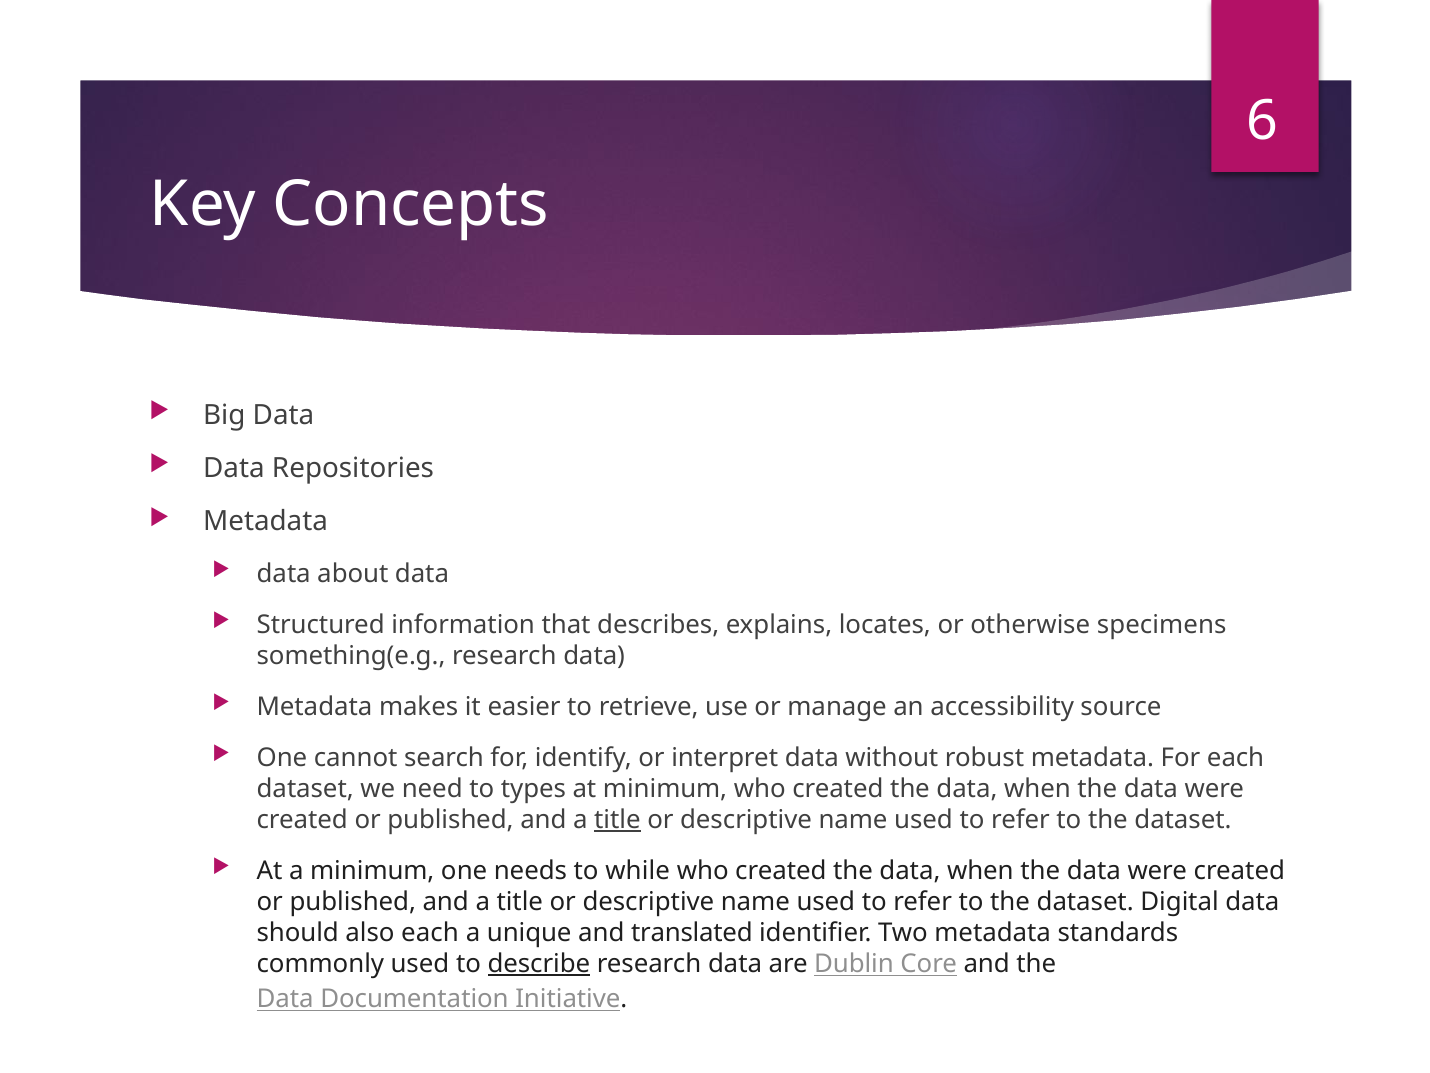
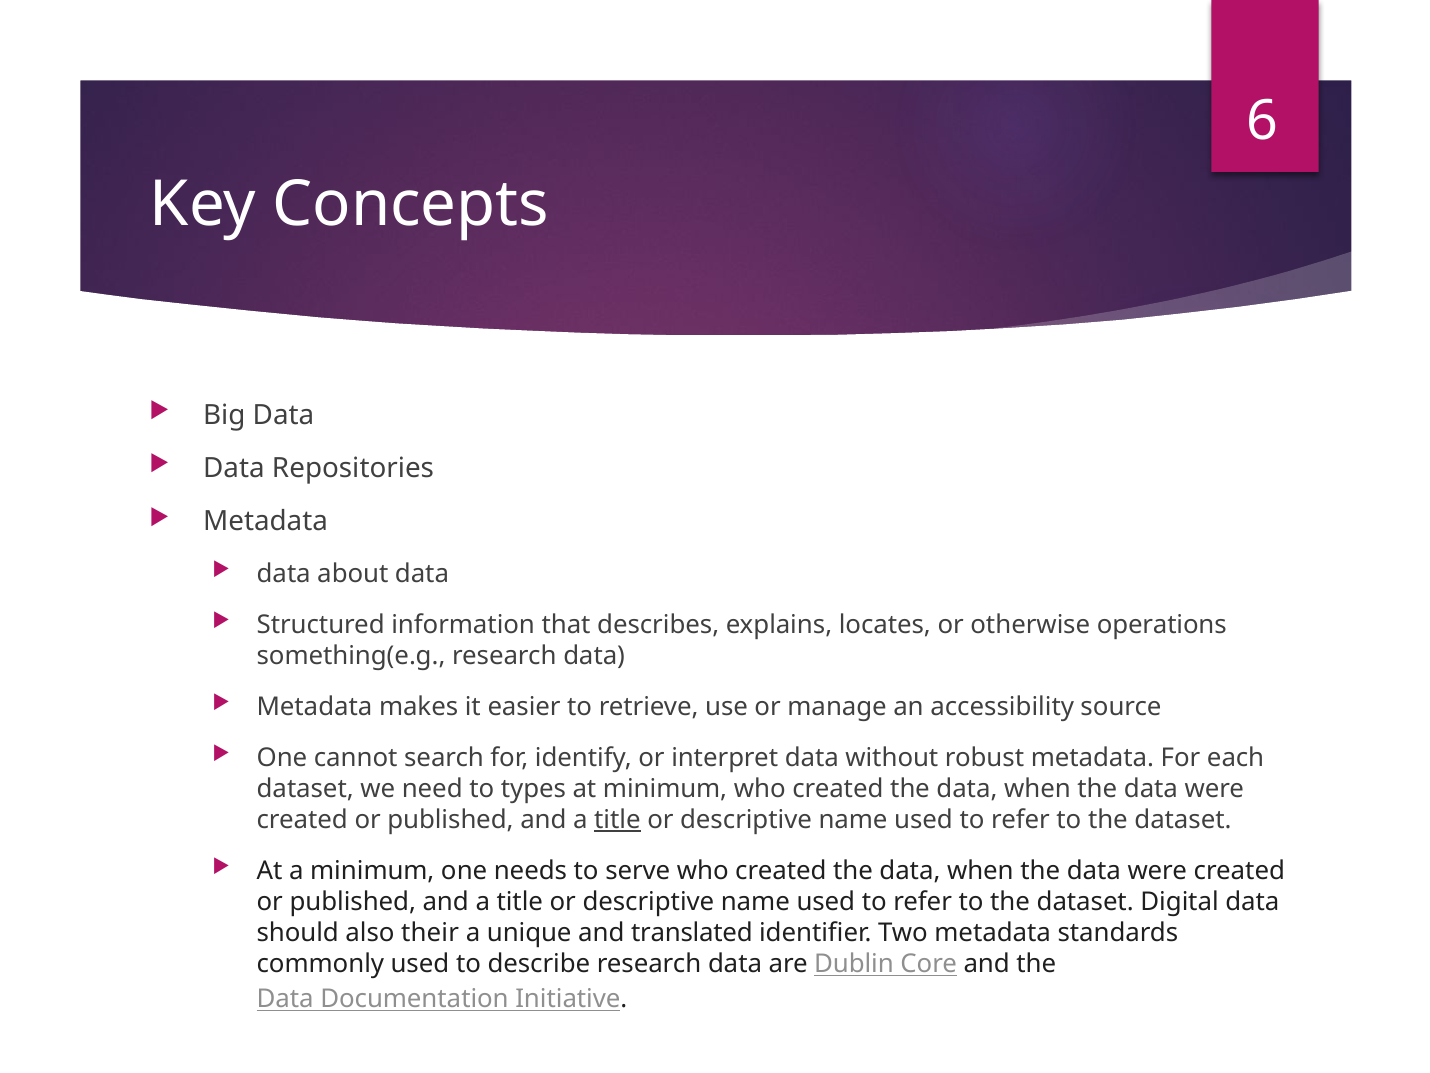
specimens: specimens -> operations
while: while -> serve
also each: each -> their
describe underline: present -> none
